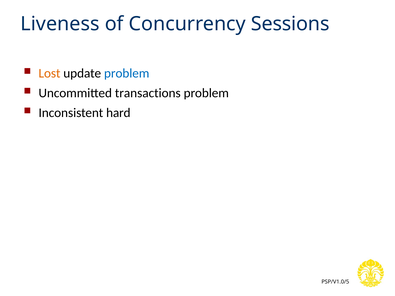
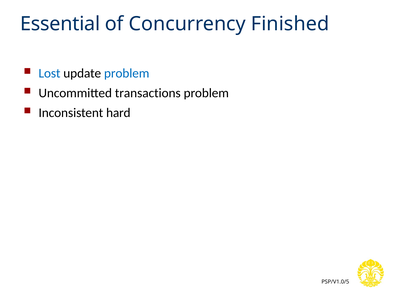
Liveness: Liveness -> Essential
Sessions: Sessions -> Finished
Lost colour: orange -> blue
